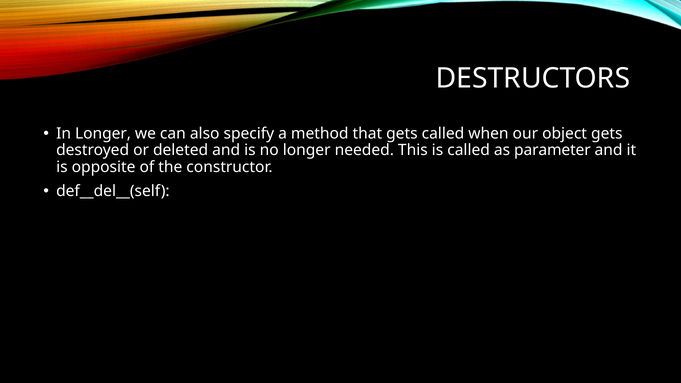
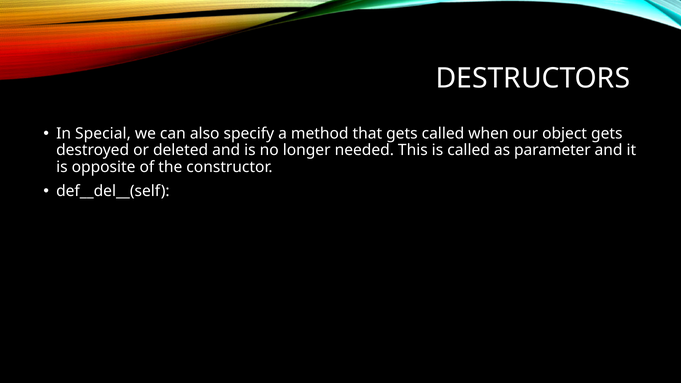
In Longer: Longer -> Special
